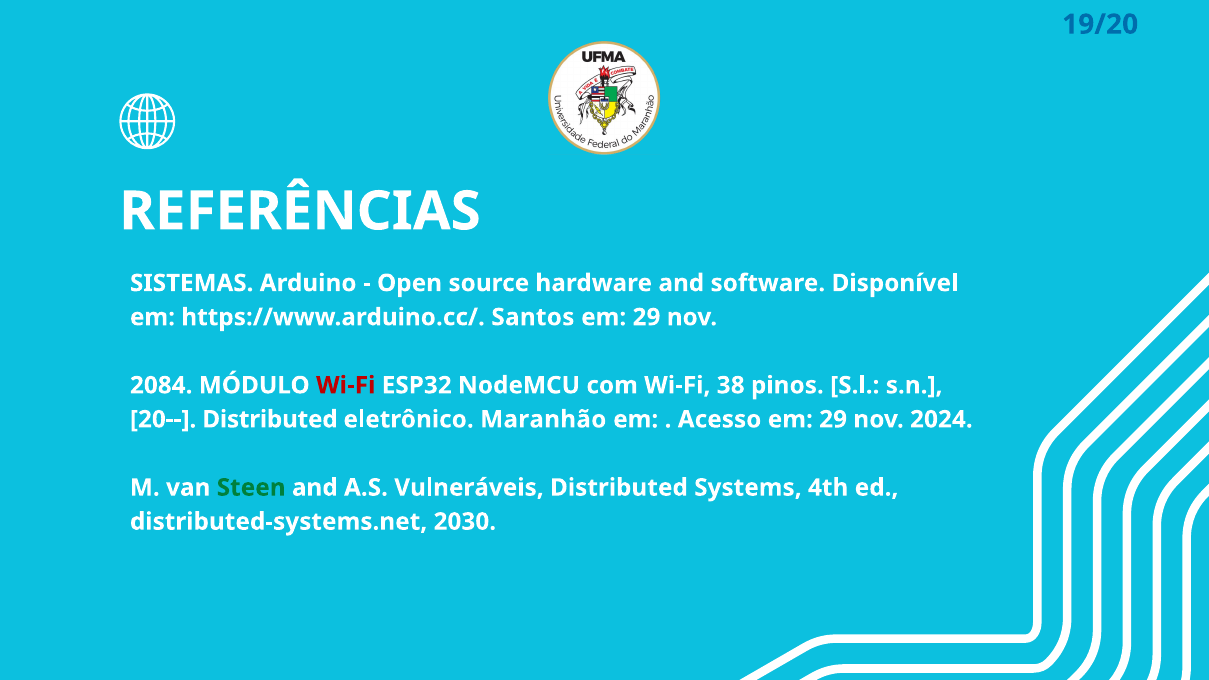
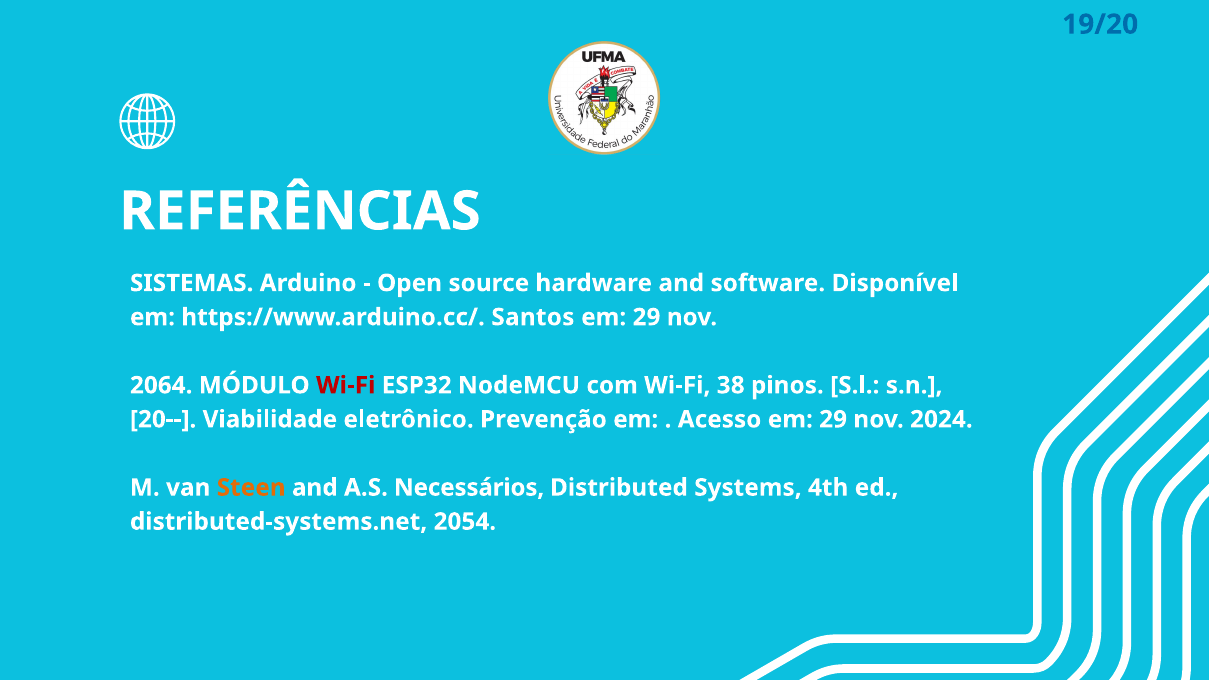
2084: 2084 -> 2064
20-- Distributed: Distributed -> Viabilidade
Maranhão: Maranhão -> Prevenção
Steen colour: green -> orange
Vulneráveis: Vulneráveis -> Necessários
2030: 2030 -> 2054
